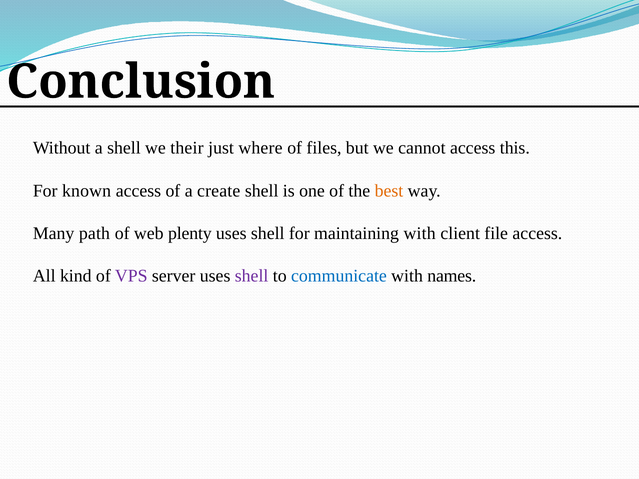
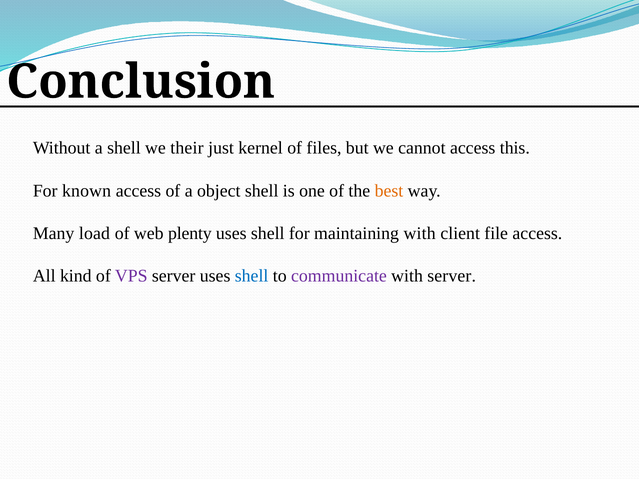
where: where -> kernel
create: create -> object
path: path -> load
shell at (252, 276) colour: purple -> blue
communicate colour: blue -> purple
with names: names -> server
